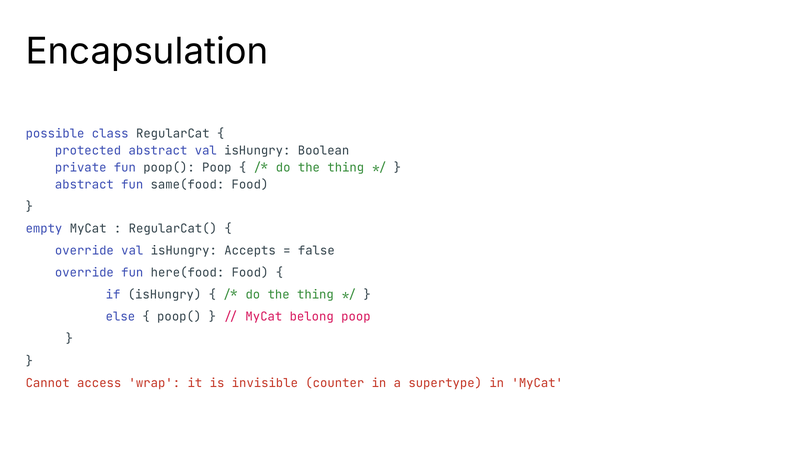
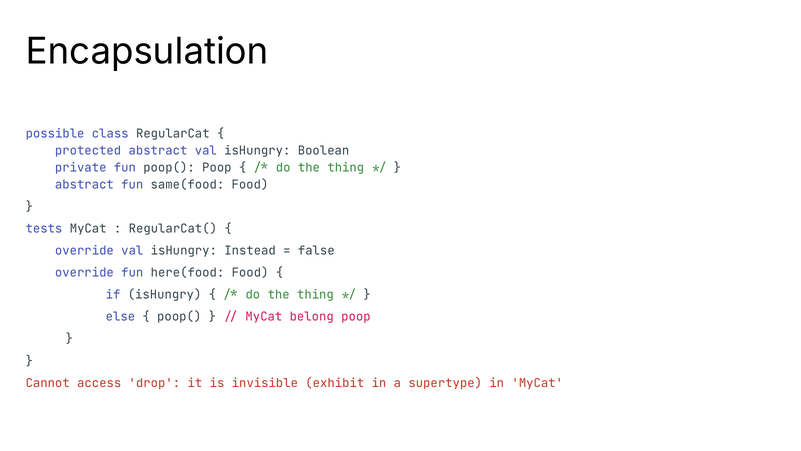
empty: empty -> tests
Accepts: Accepts -> Instead
wrap: wrap -> drop
counter: counter -> exhibit
